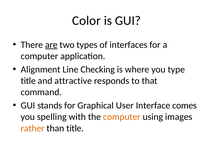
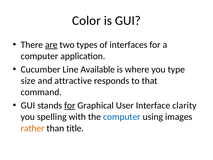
Alignment: Alignment -> Cucumber
Checking: Checking -> Available
title at (28, 81): title -> size
for at (70, 105) underline: none -> present
comes: comes -> clarity
computer at (122, 117) colour: orange -> blue
